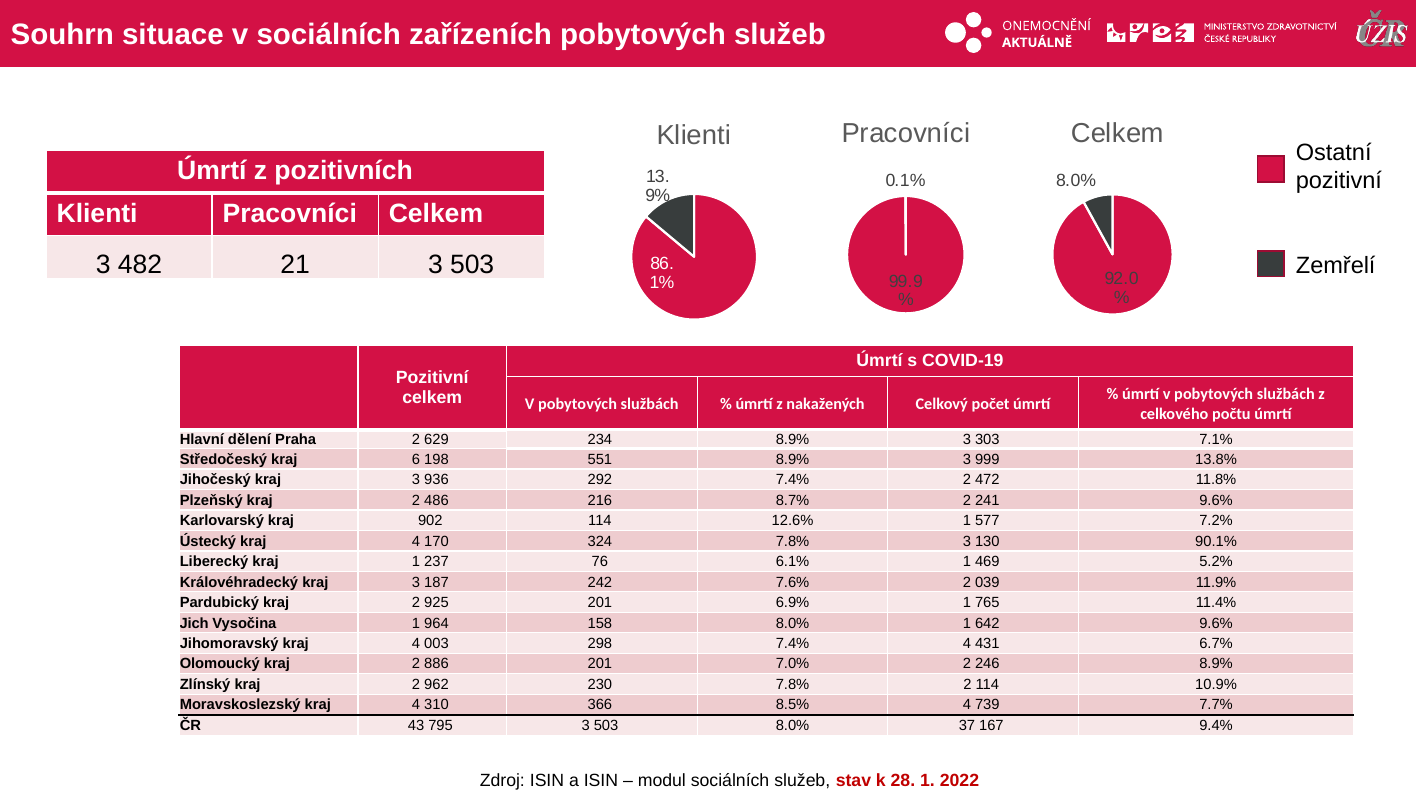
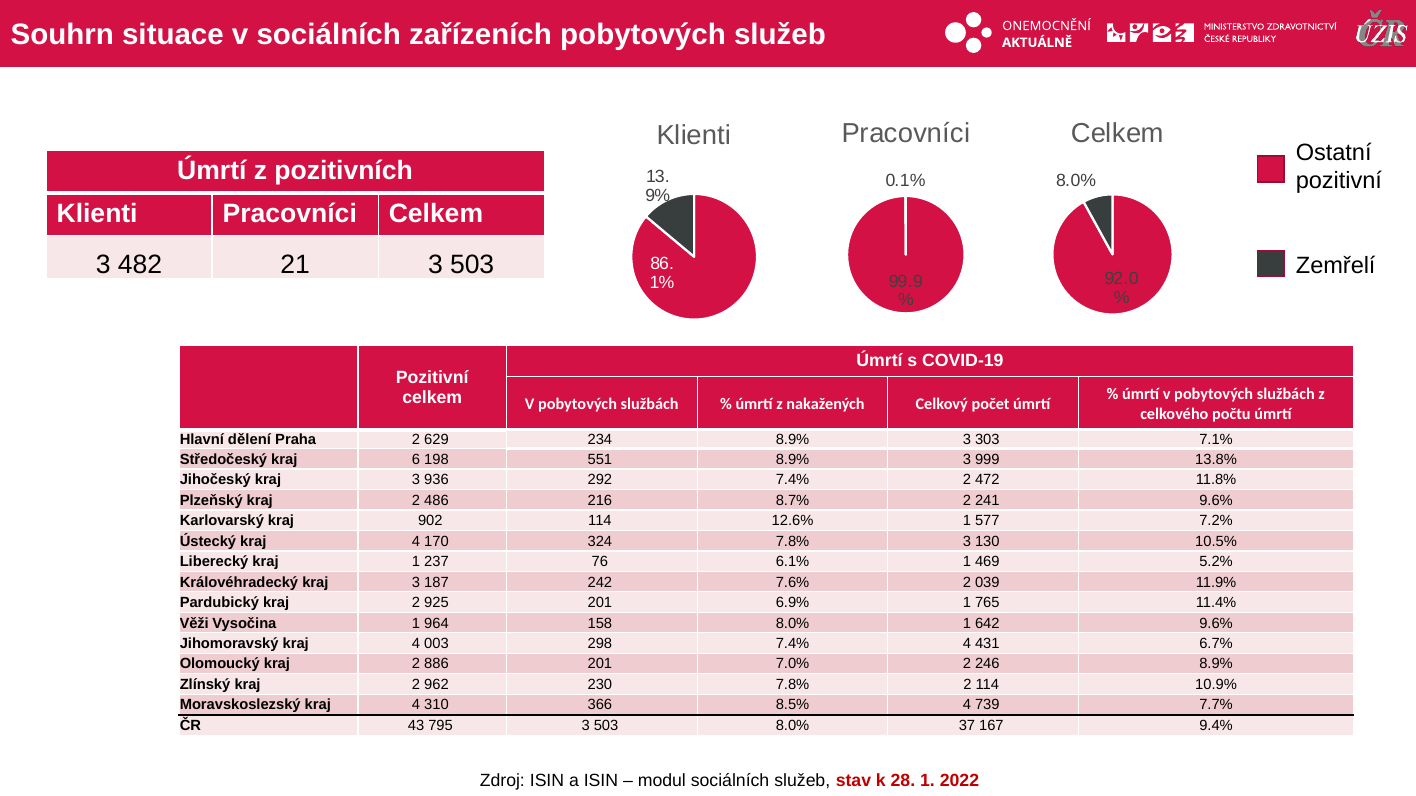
90.1%: 90.1% -> 10.5%
Jich: Jich -> Věži
